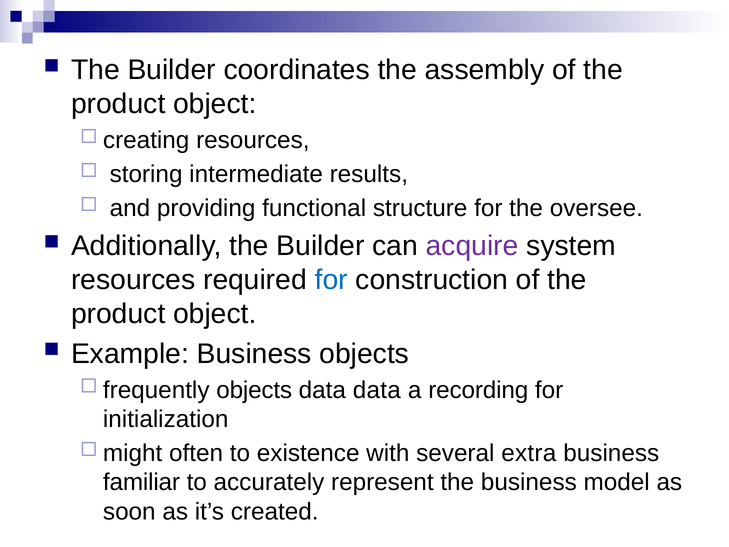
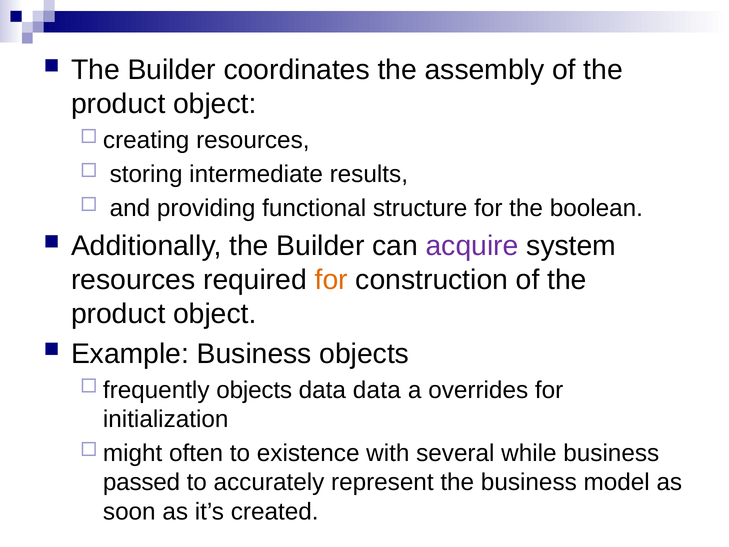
oversee: oversee -> boolean
for at (331, 280) colour: blue -> orange
recording: recording -> overrides
extra: extra -> while
familiar: familiar -> passed
